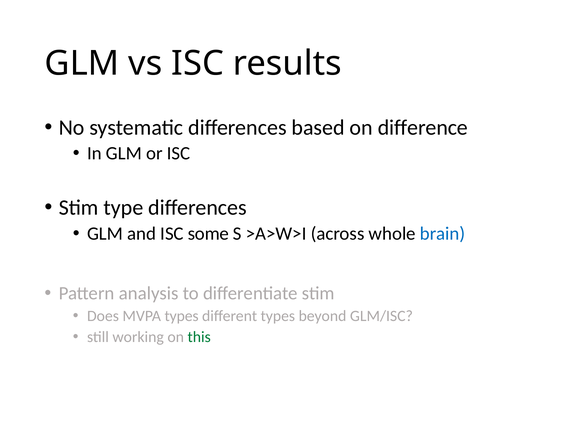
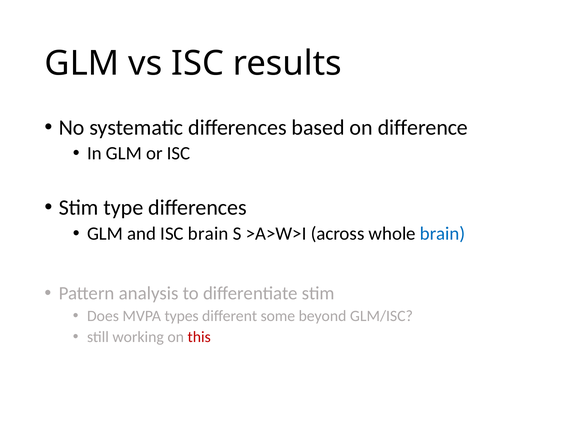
ISC some: some -> brain
different types: types -> some
this colour: green -> red
